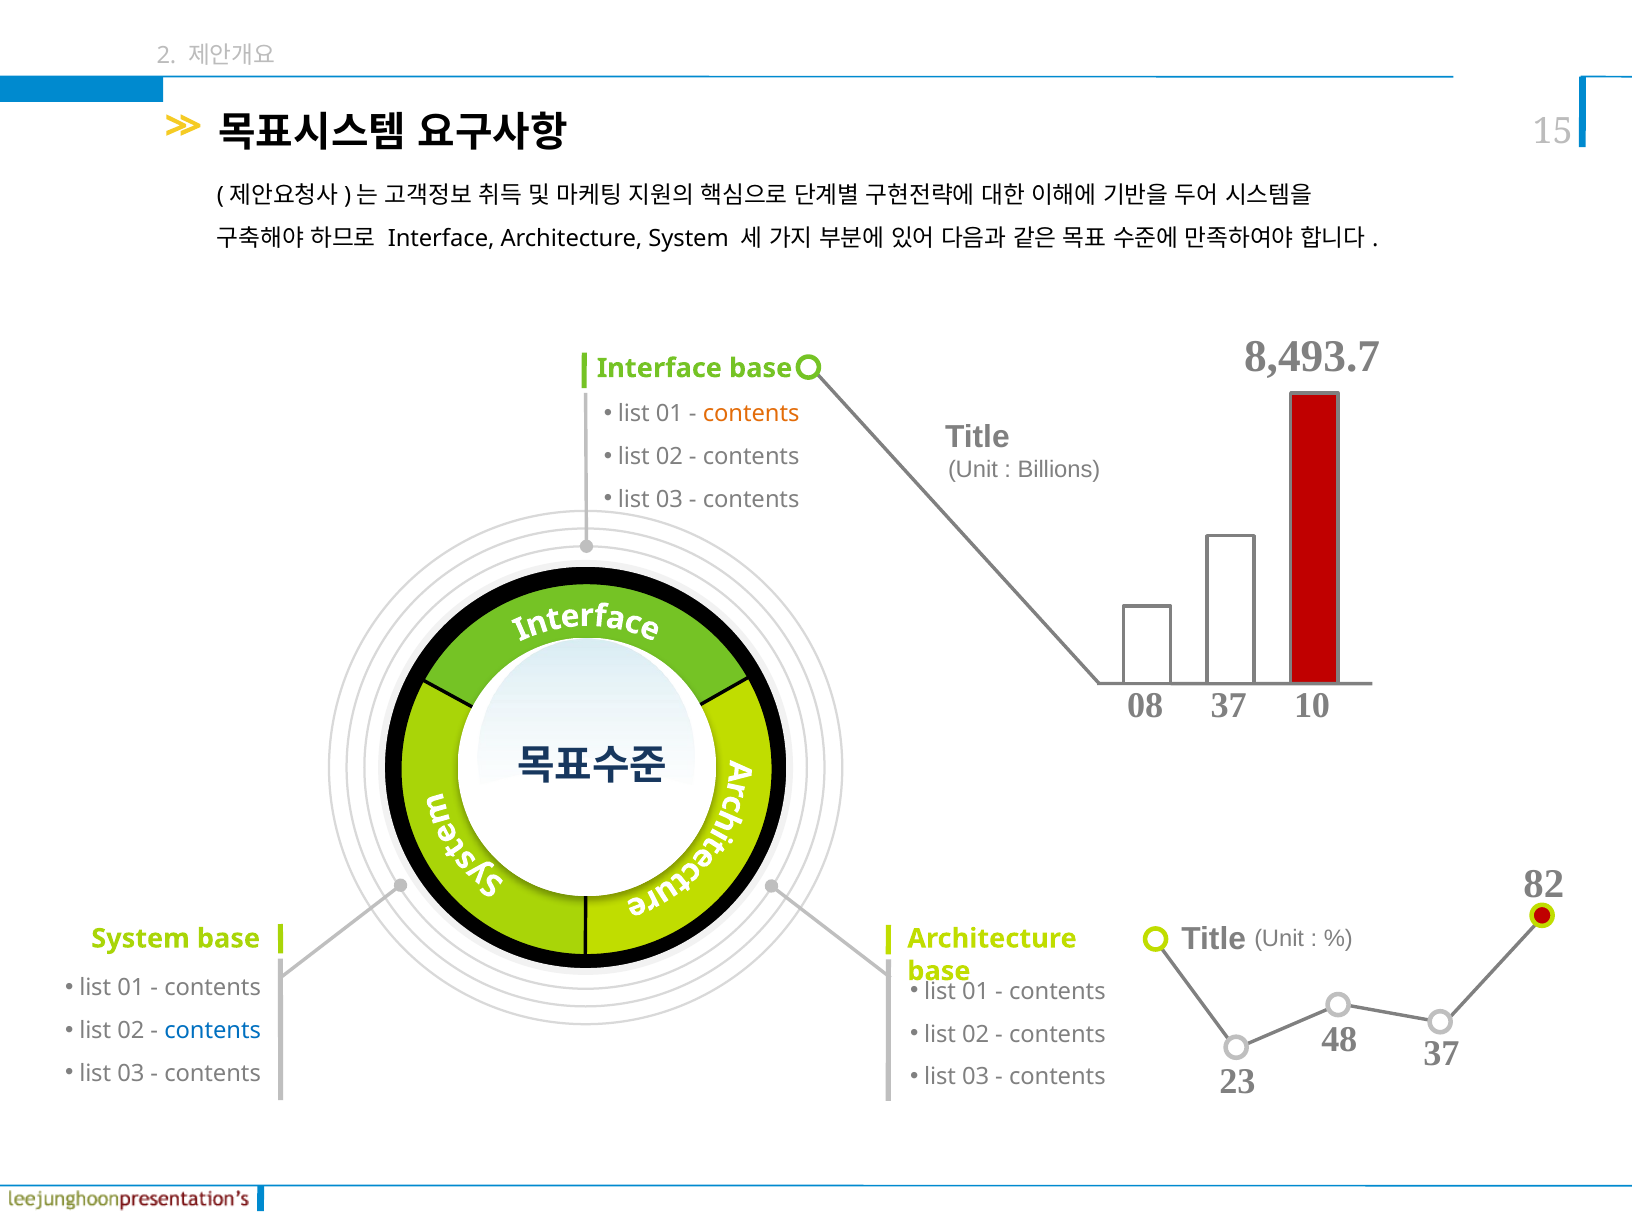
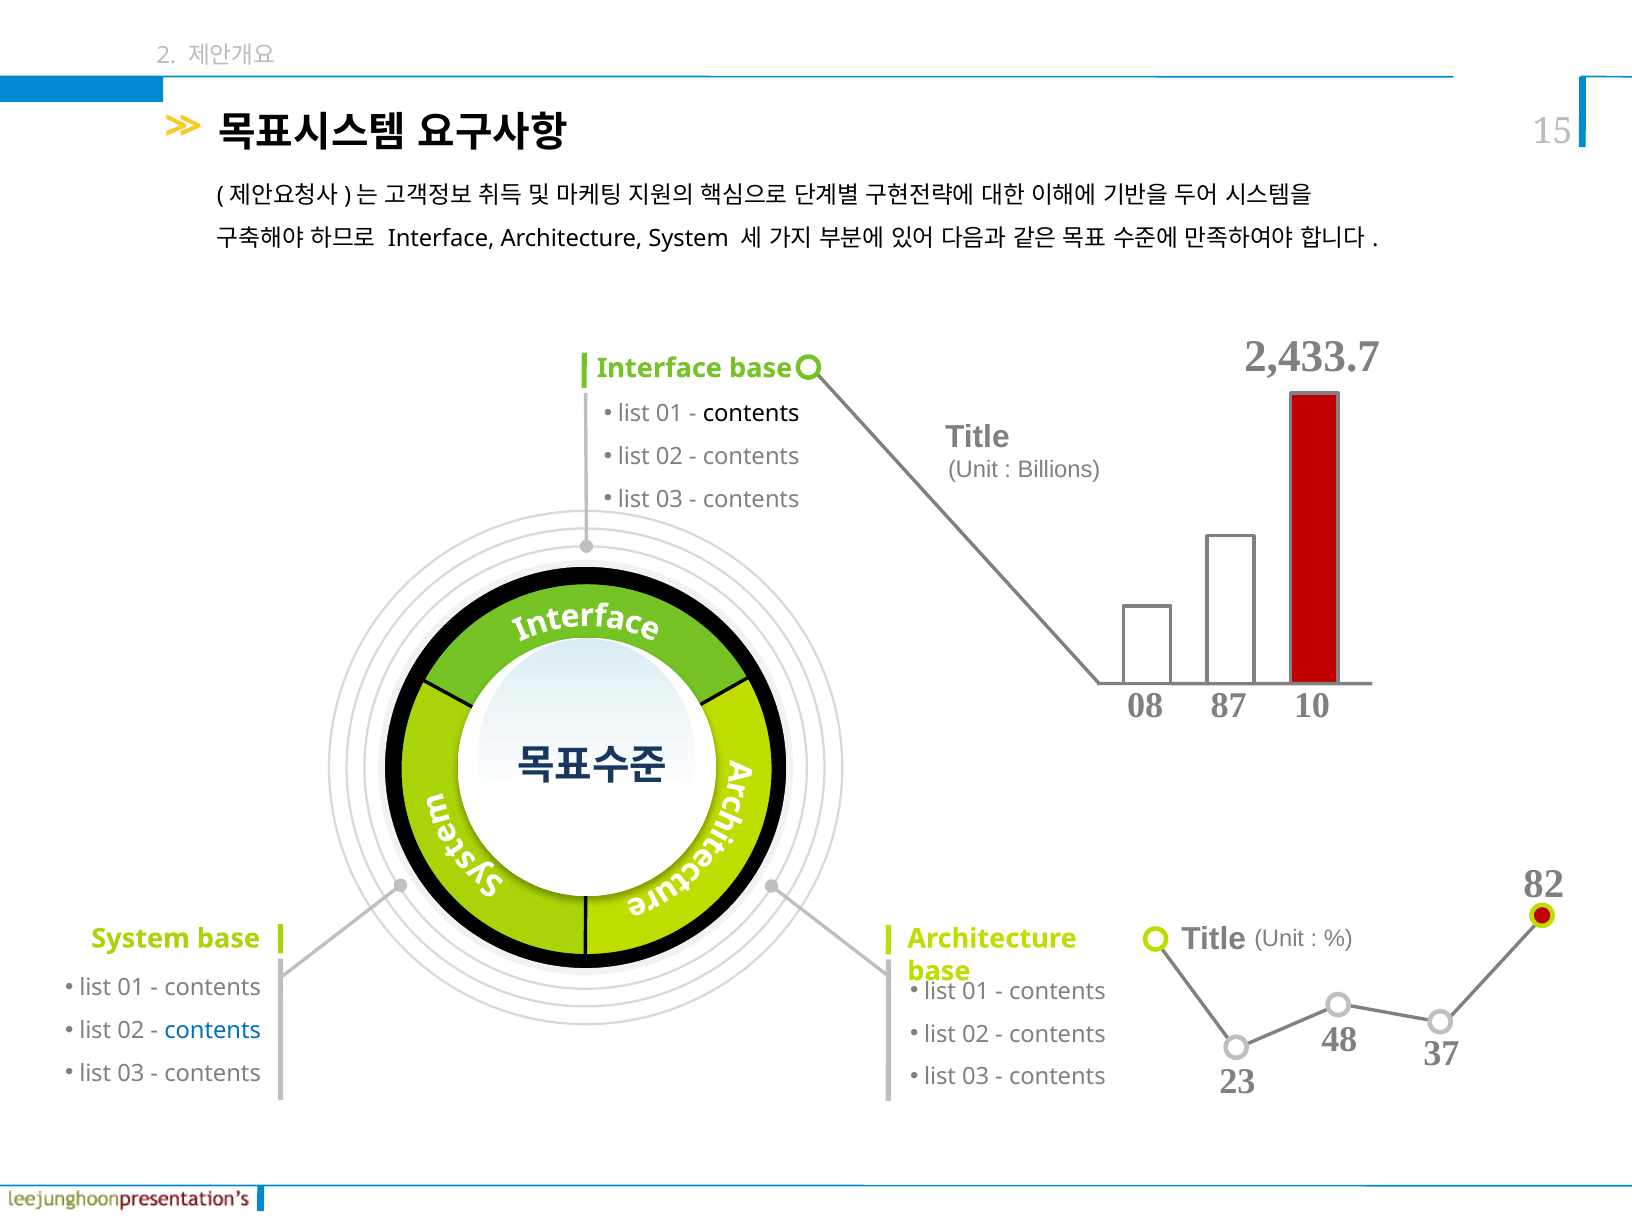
8,493.7: 8,493.7 -> 2,433.7
contents at (751, 414) colour: orange -> black
08 37: 37 -> 87
